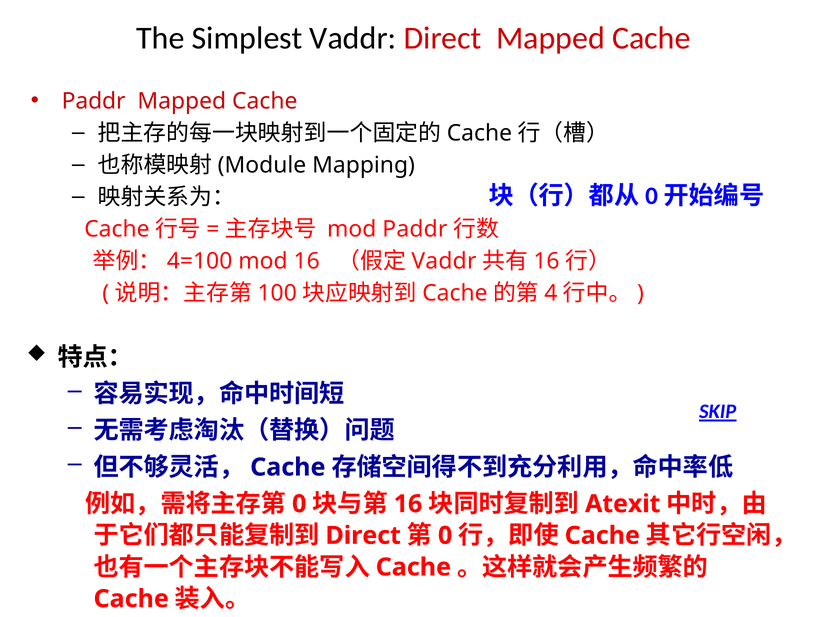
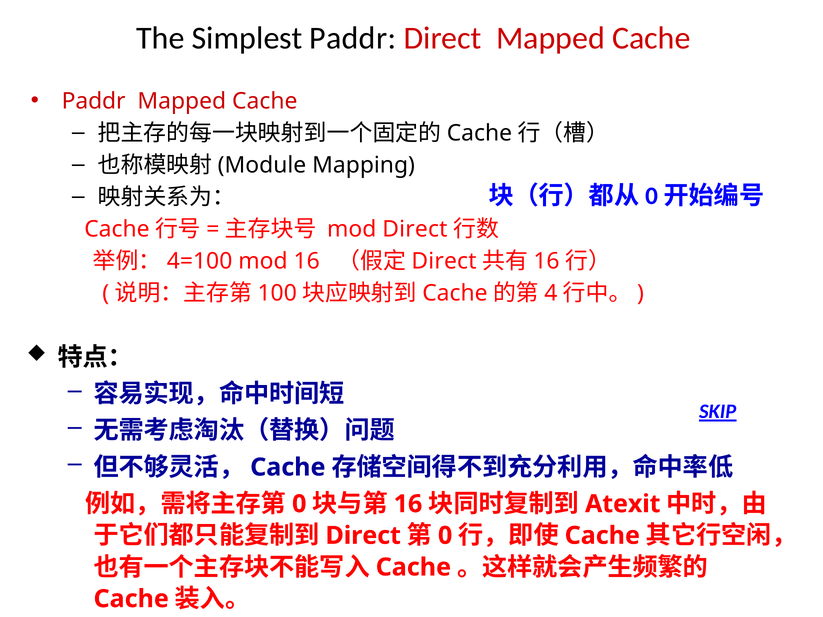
Simplest Vaddr: Vaddr -> Paddr
mod Paddr: Paddr -> Direct
Vaddr at (444, 261): Vaddr -> Direct
